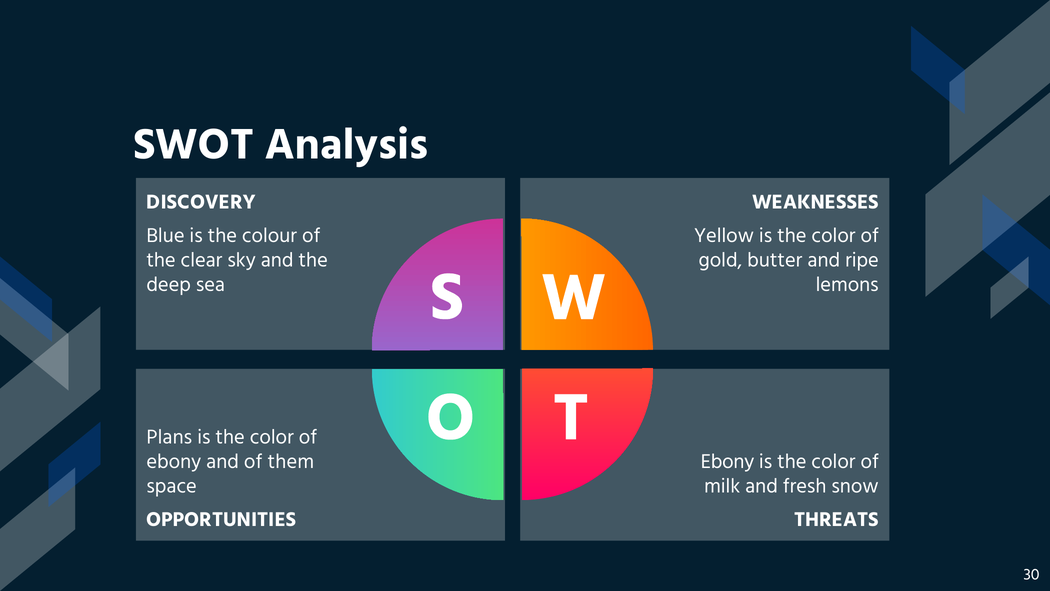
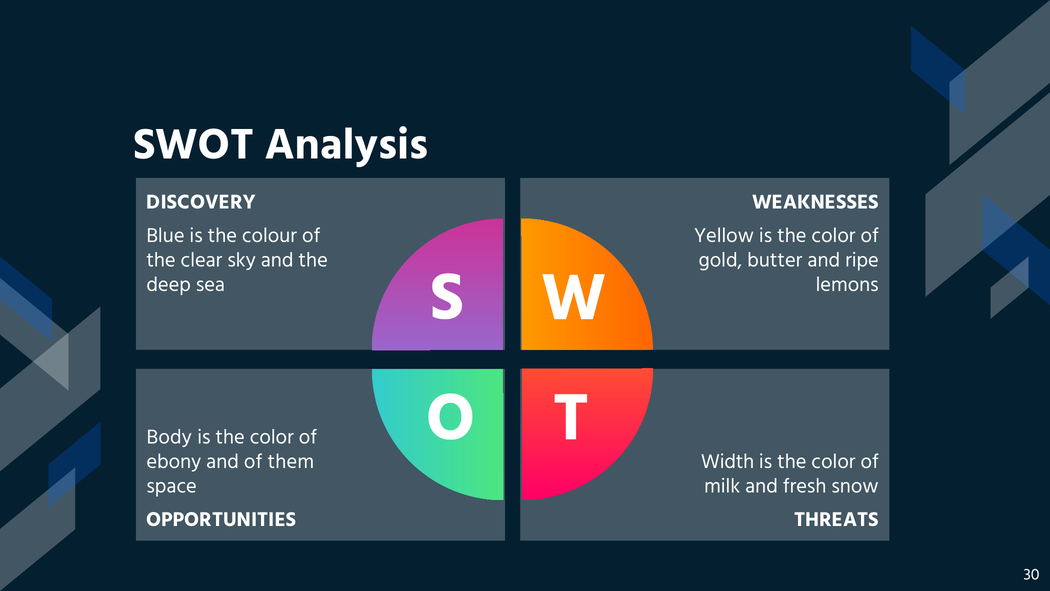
Plans: Plans -> Body
Ebony at (728, 461): Ebony -> Width
